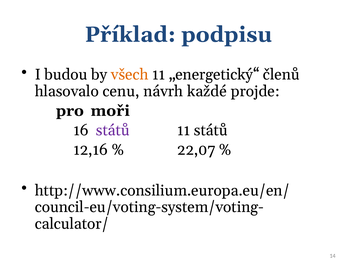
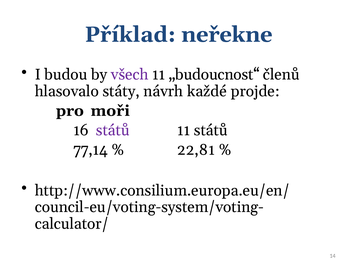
podpisu: podpisu -> neřekne
všech colour: orange -> purple
„energetický“: „energetický“ -> „budoucnost“
cenu: cenu -> státy
12,16: 12,16 -> 77,14
22,07: 22,07 -> 22,81
